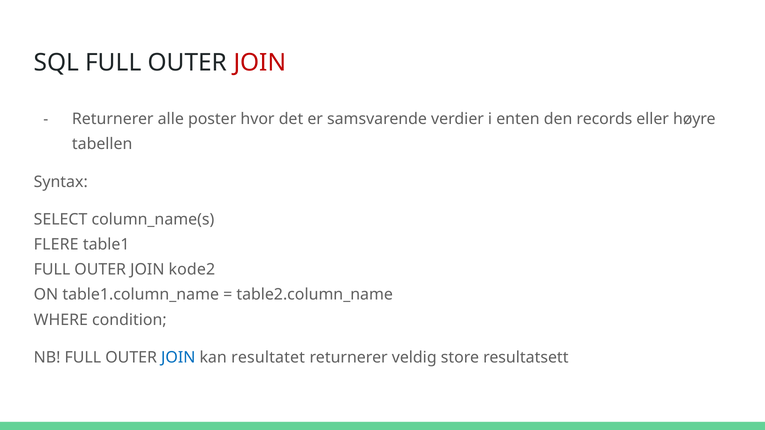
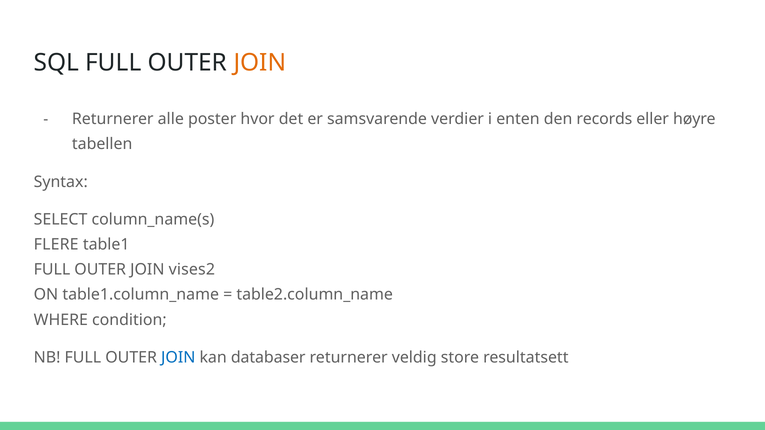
JOIN at (260, 63) colour: red -> orange
kode2: kode2 -> vises2
resultatet: resultatet -> databaser
